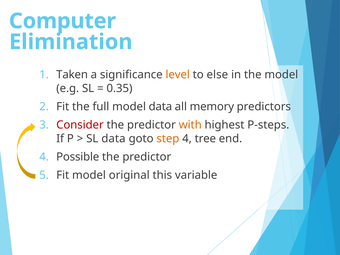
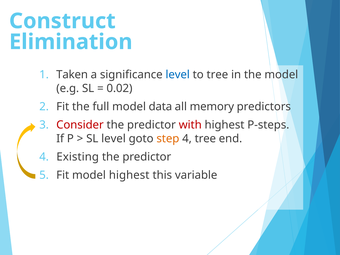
Computer: Computer -> Construct
level at (178, 75) colour: orange -> blue
to else: else -> tree
0.35: 0.35 -> 0.02
with colour: orange -> red
SL data: data -> level
Possible: Possible -> Existing
model original: original -> highest
